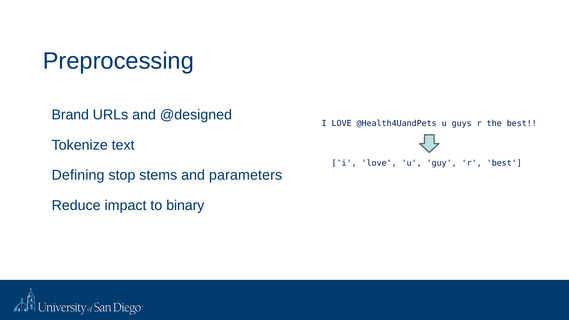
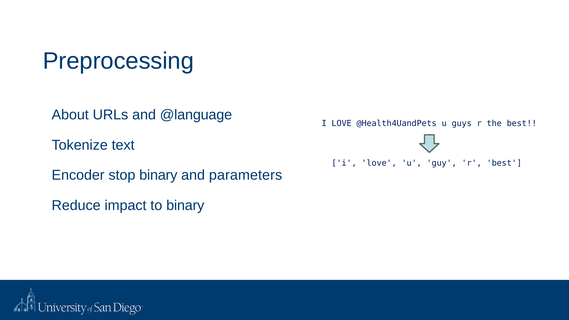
Brand: Brand -> About
@designed: @designed -> @language
Defining: Defining -> Encoder
stop stems: stems -> binary
